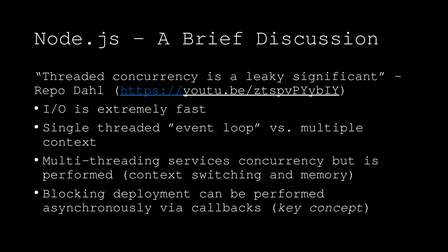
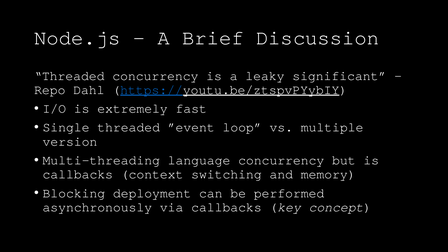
context at (70, 141): context -> version
services: services -> language
performed at (78, 174): performed -> callbacks
